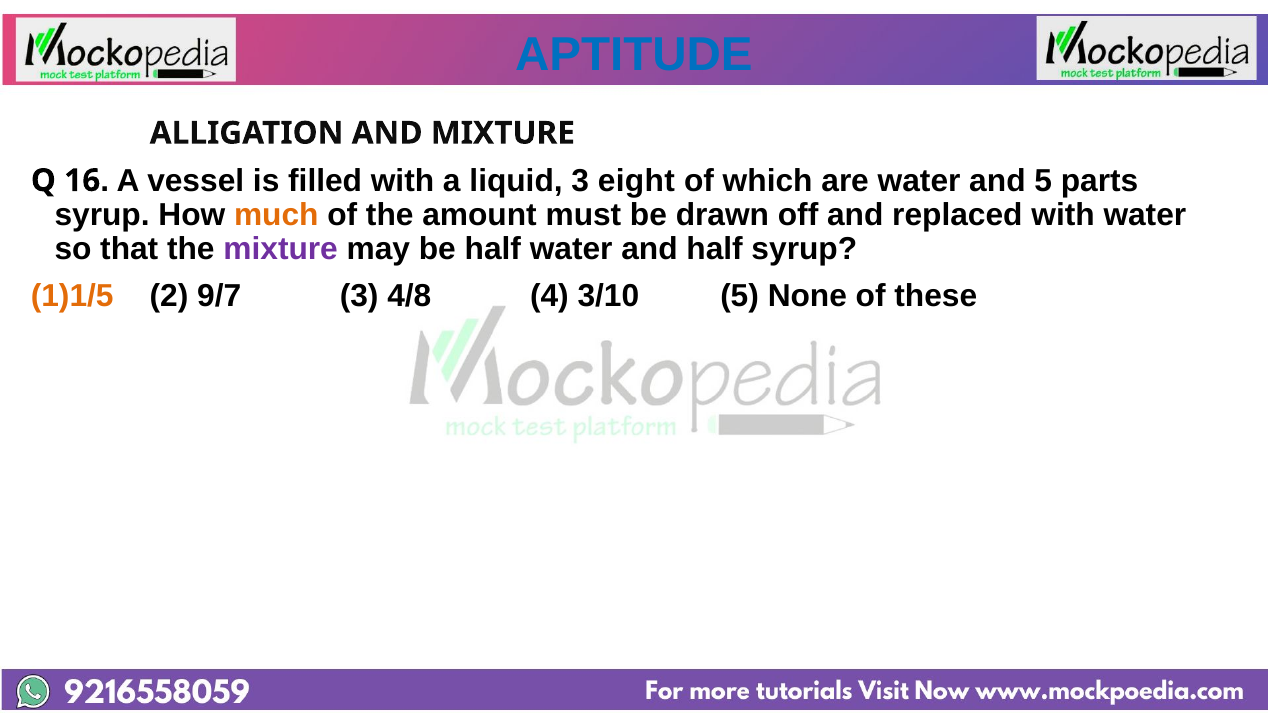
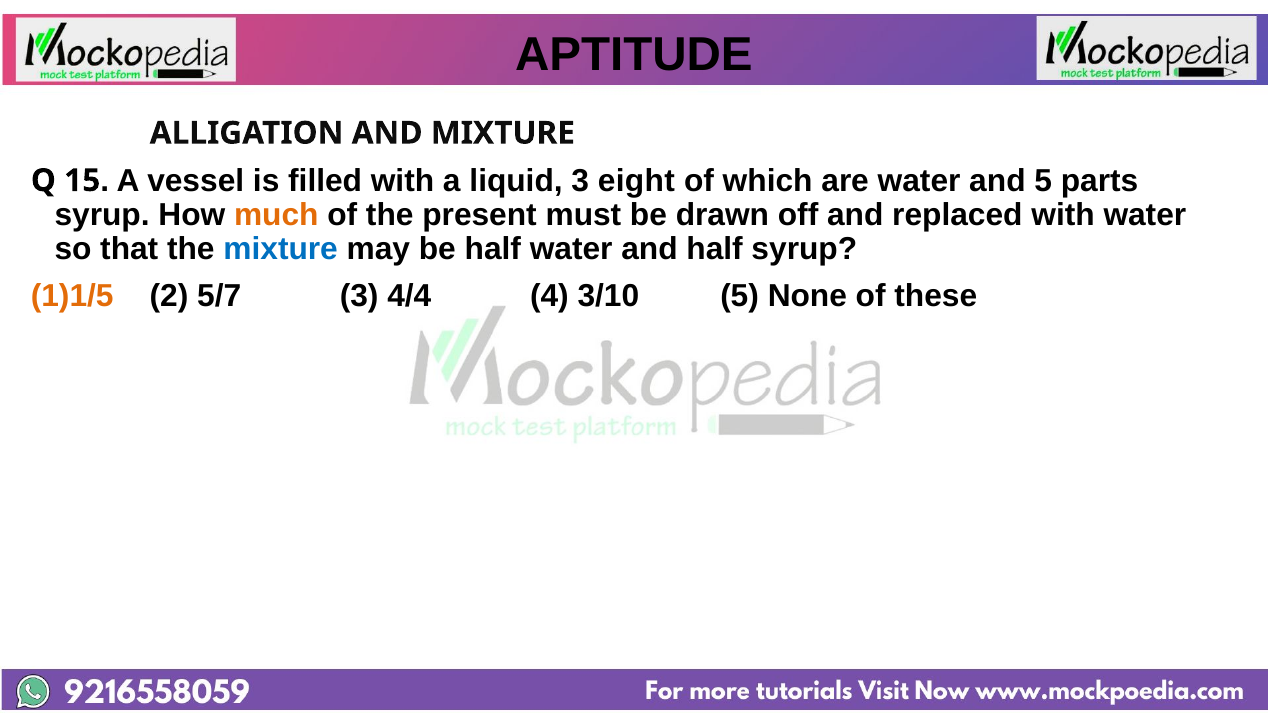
APTITUDE colour: blue -> black
16: 16 -> 15
amount: amount -> present
mixture at (281, 249) colour: purple -> blue
9/7: 9/7 -> 5/7
4/8: 4/8 -> 4/4
